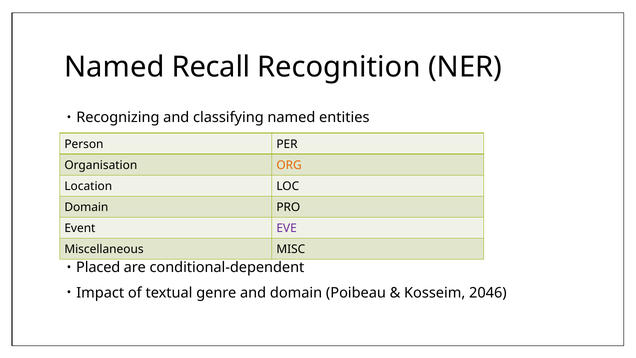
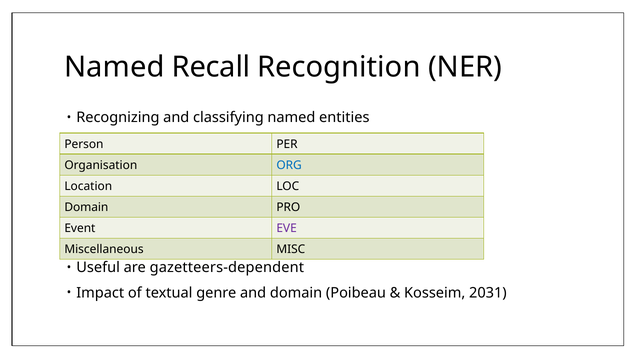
ORG colour: orange -> blue
Placed: Placed -> Useful
conditional-dependent: conditional-dependent -> gazetteers-dependent
2046: 2046 -> 2031
